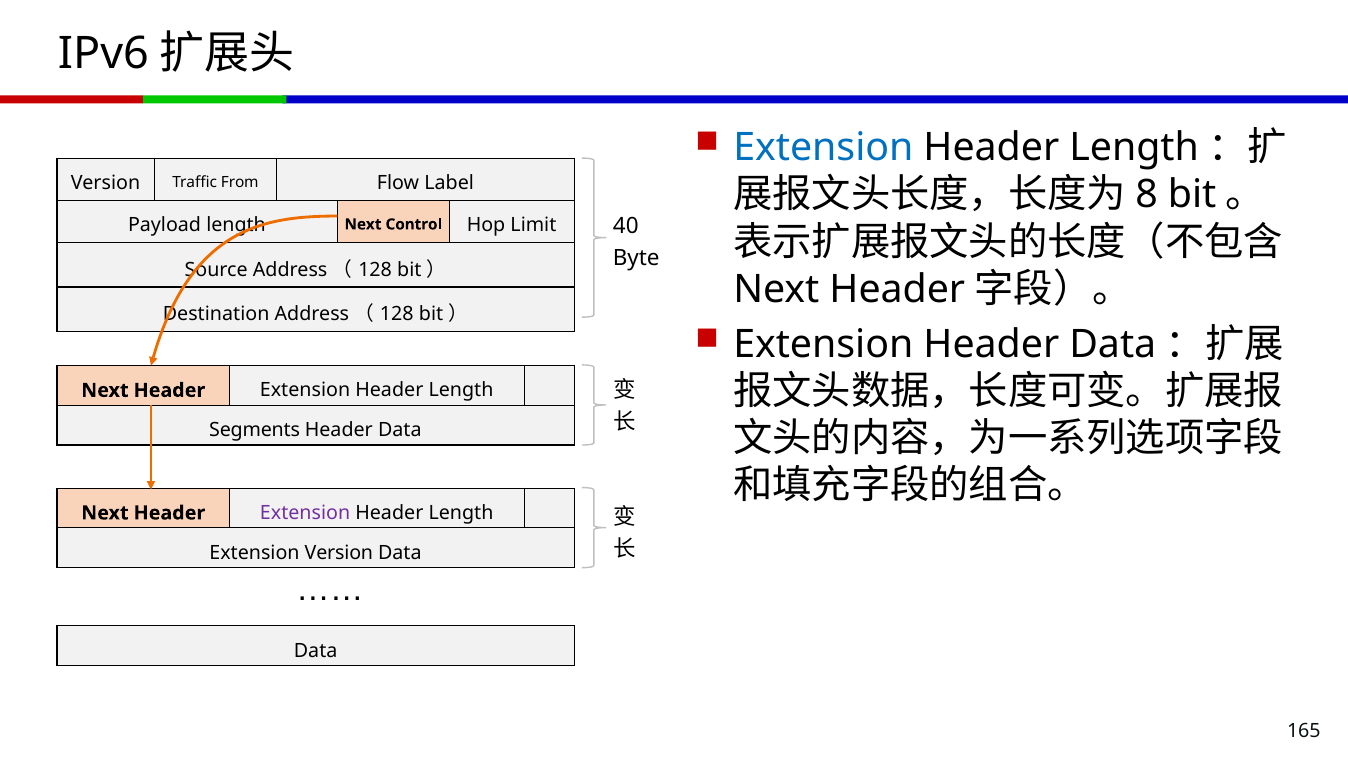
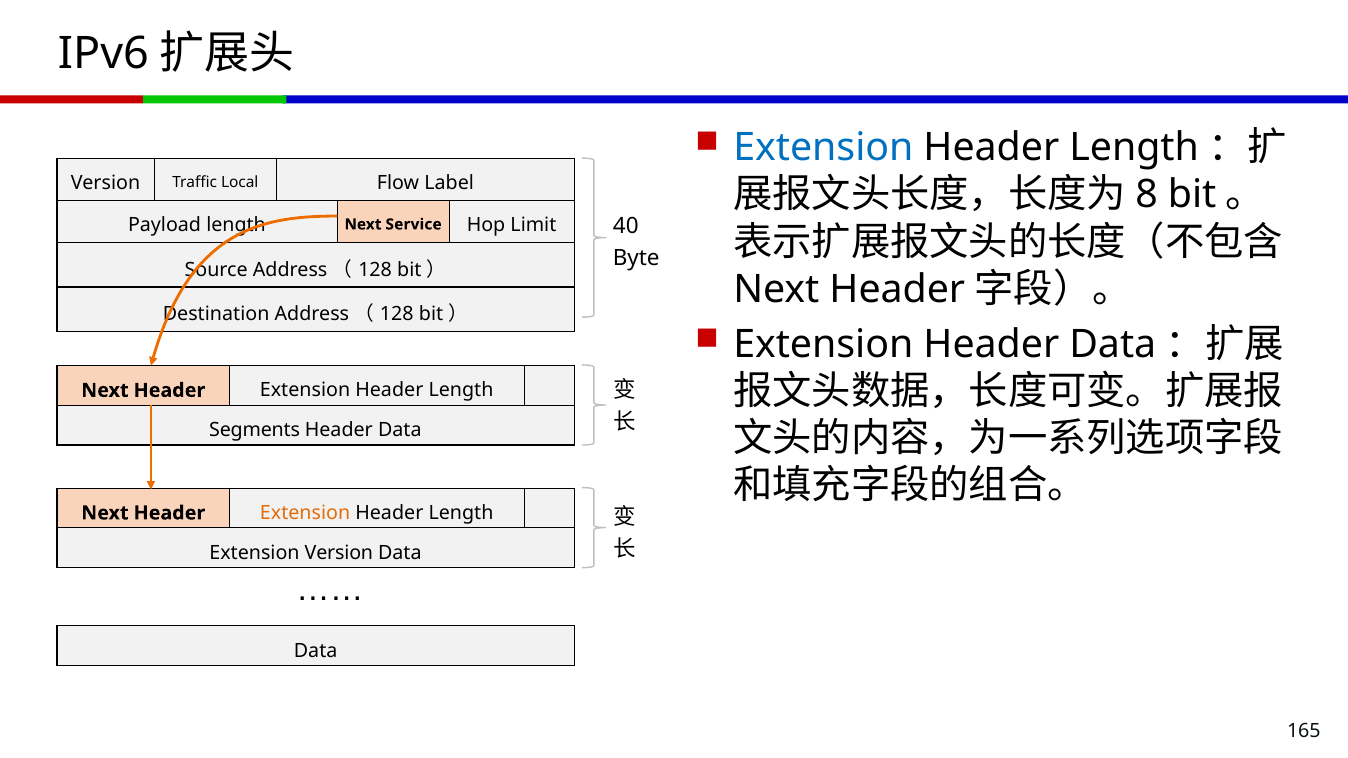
From: From -> Local
Control: Control -> Service
Extension at (305, 513) colour: purple -> orange
